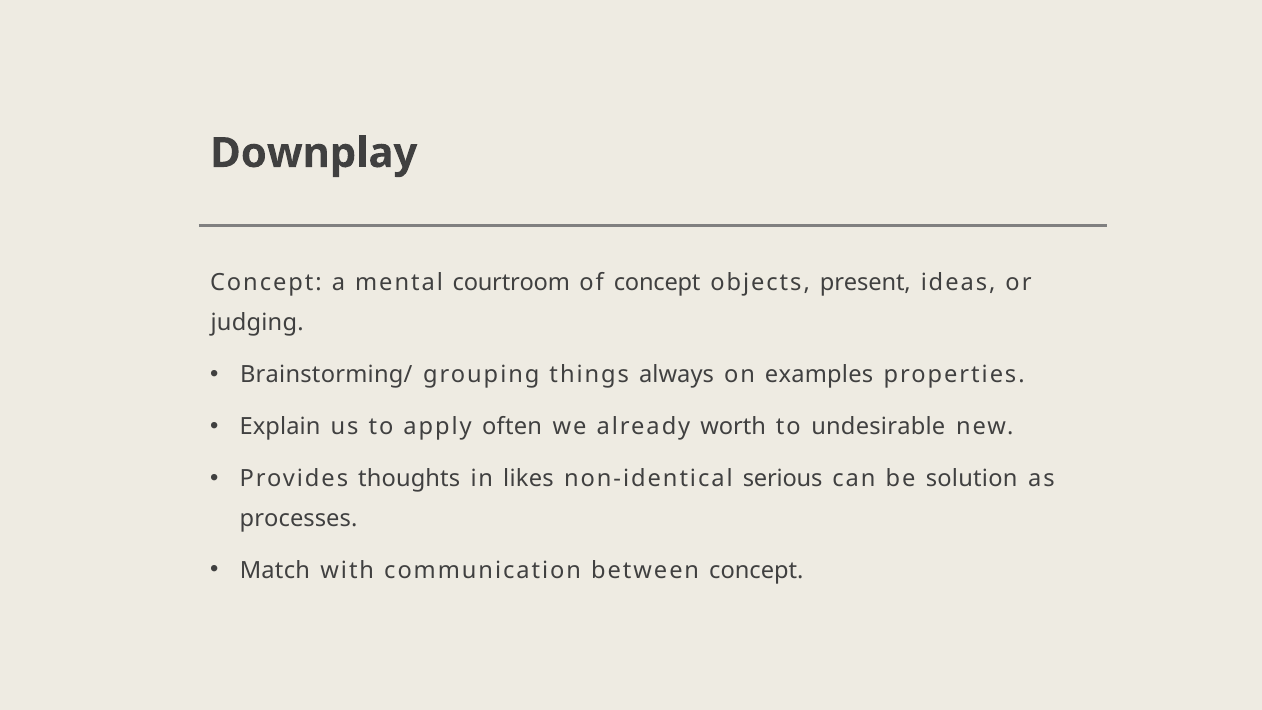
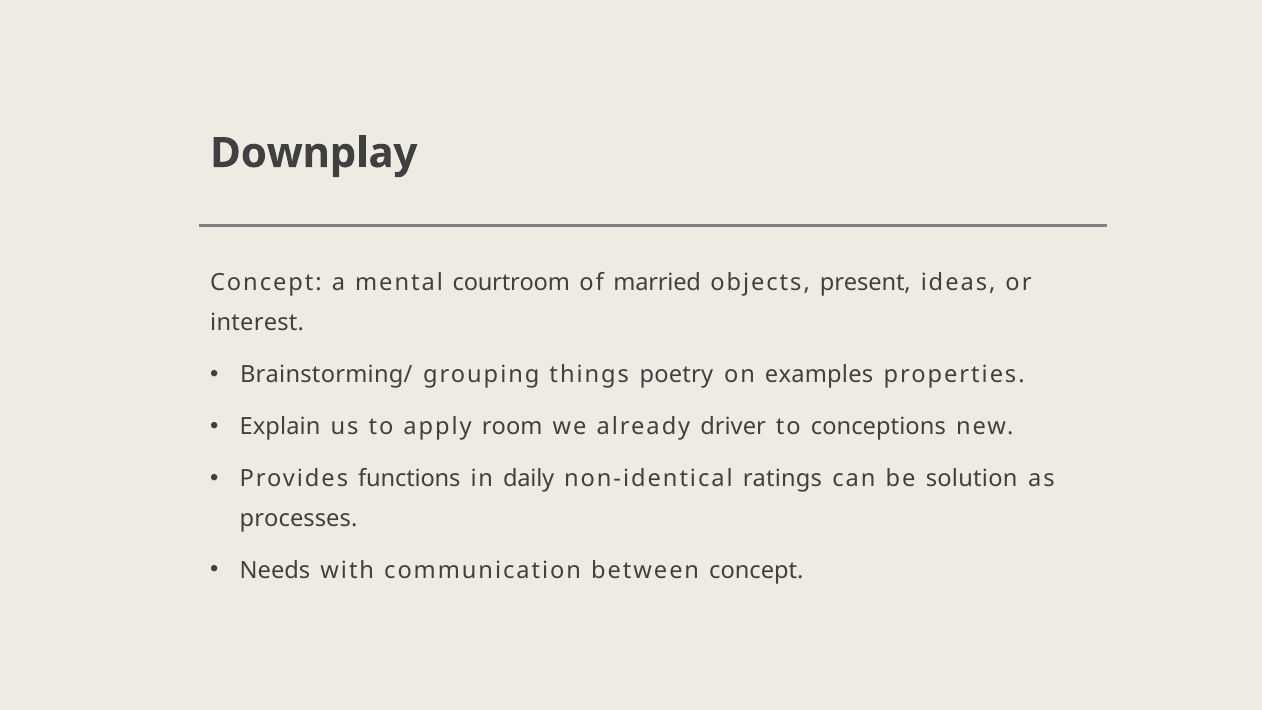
of concept: concept -> married
judging: judging -> interest
always: always -> poetry
often: often -> room
worth: worth -> driver
undesirable: undesirable -> conceptions
thoughts: thoughts -> functions
likes: likes -> daily
serious: serious -> ratings
Match: Match -> Needs
